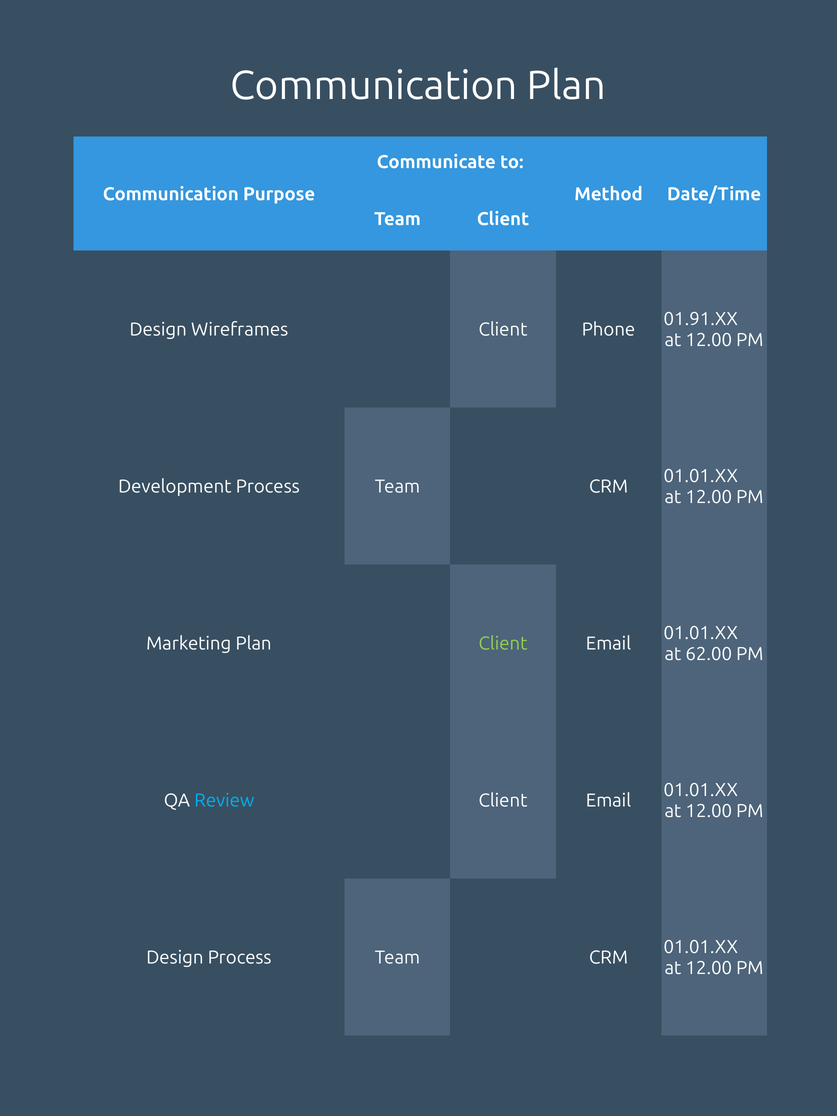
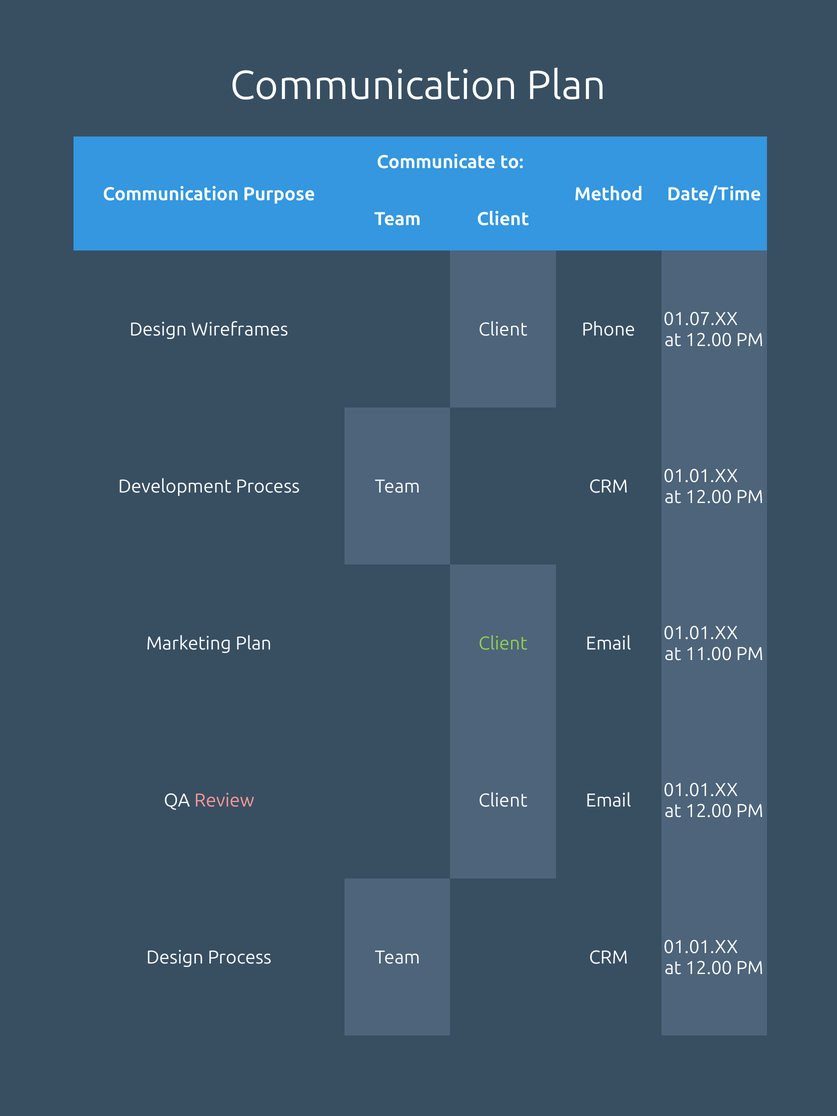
01.91.XX: 01.91.XX -> 01.07.XX
62.00: 62.00 -> 11.00
Review colour: light blue -> pink
